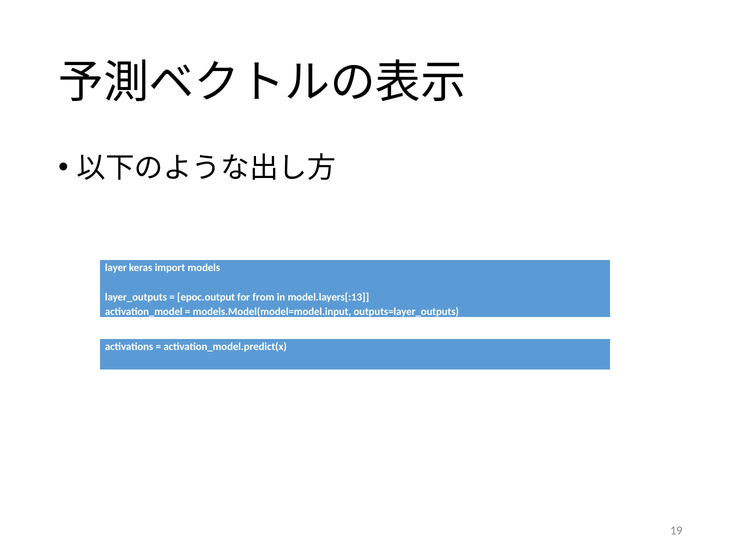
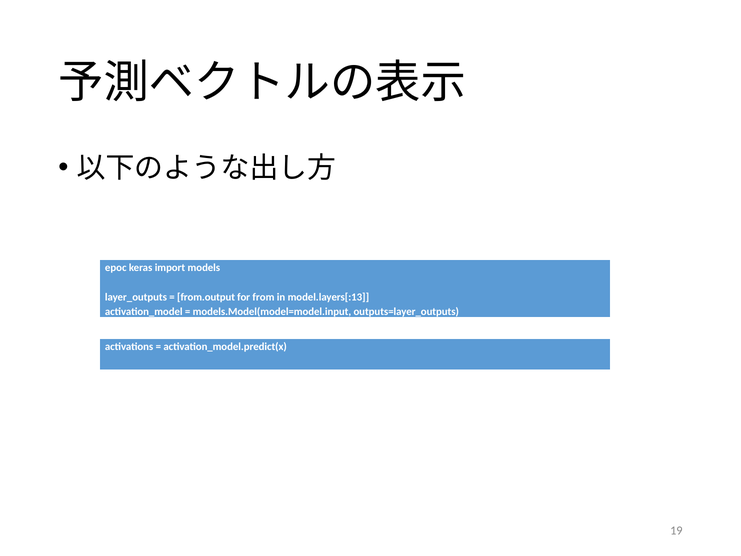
layer: layer -> epoc
epoc.output: epoc.output -> from.output
